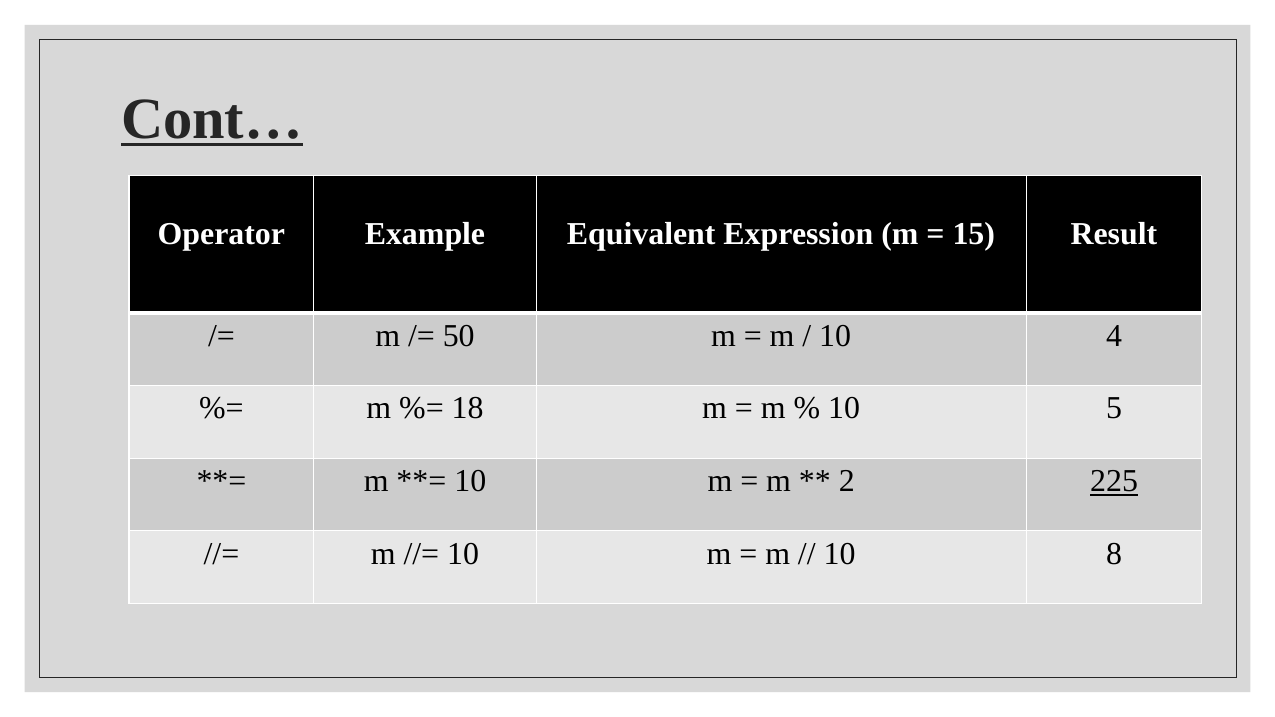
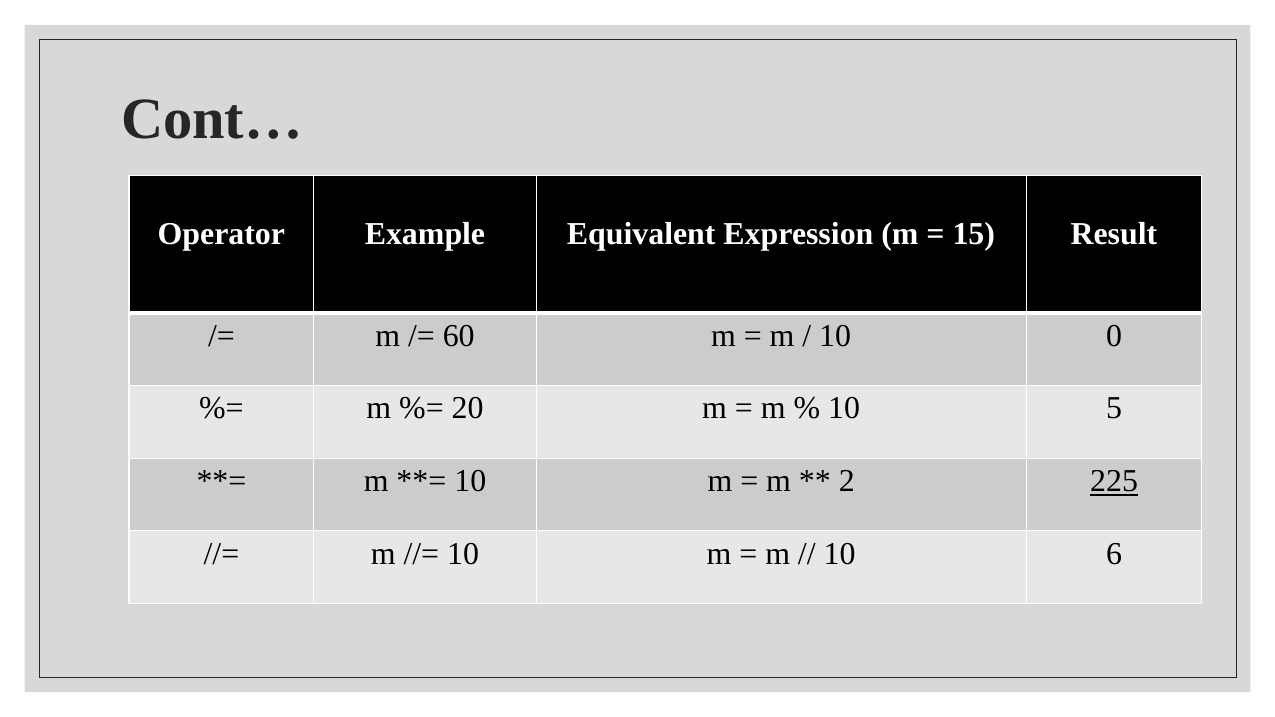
Cont… underline: present -> none
50: 50 -> 60
4: 4 -> 0
18: 18 -> 20
8: 8 -> 6
